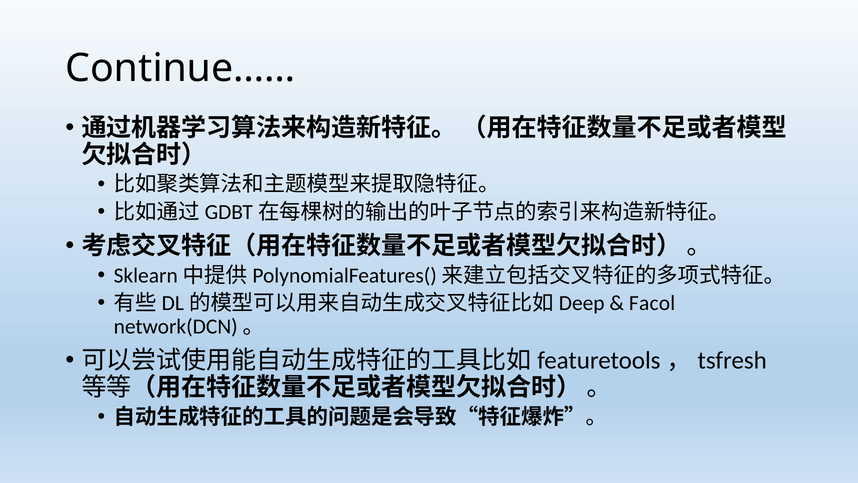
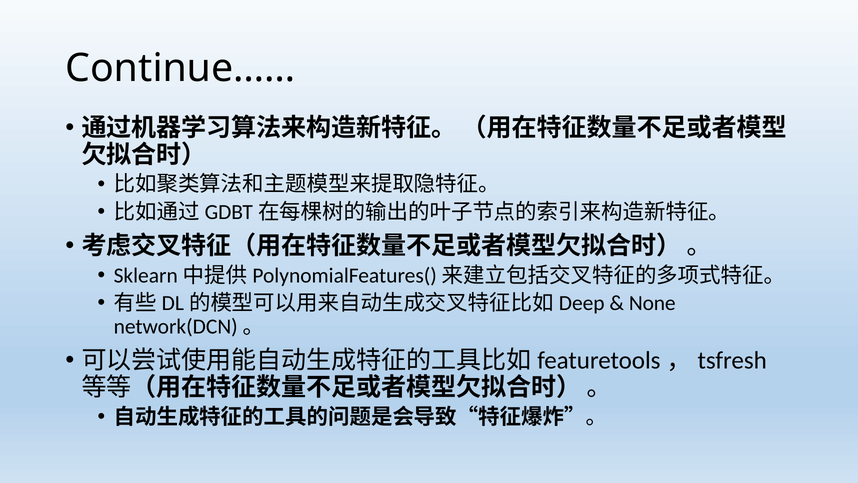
Facol: Facol -> None
